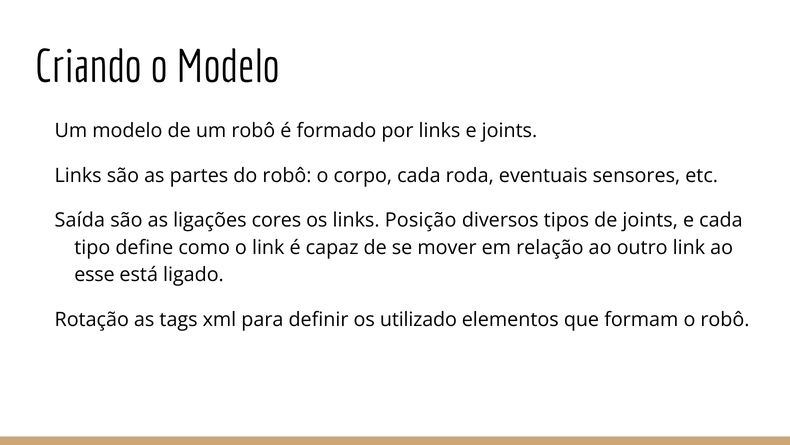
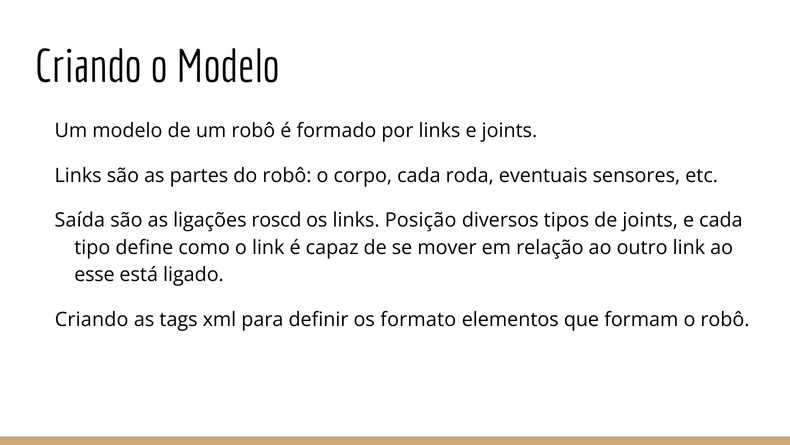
cores: cores -> roscd
Rotação at (92, 319): Rotação -> Criando
utilizado: utilizado -> formato
